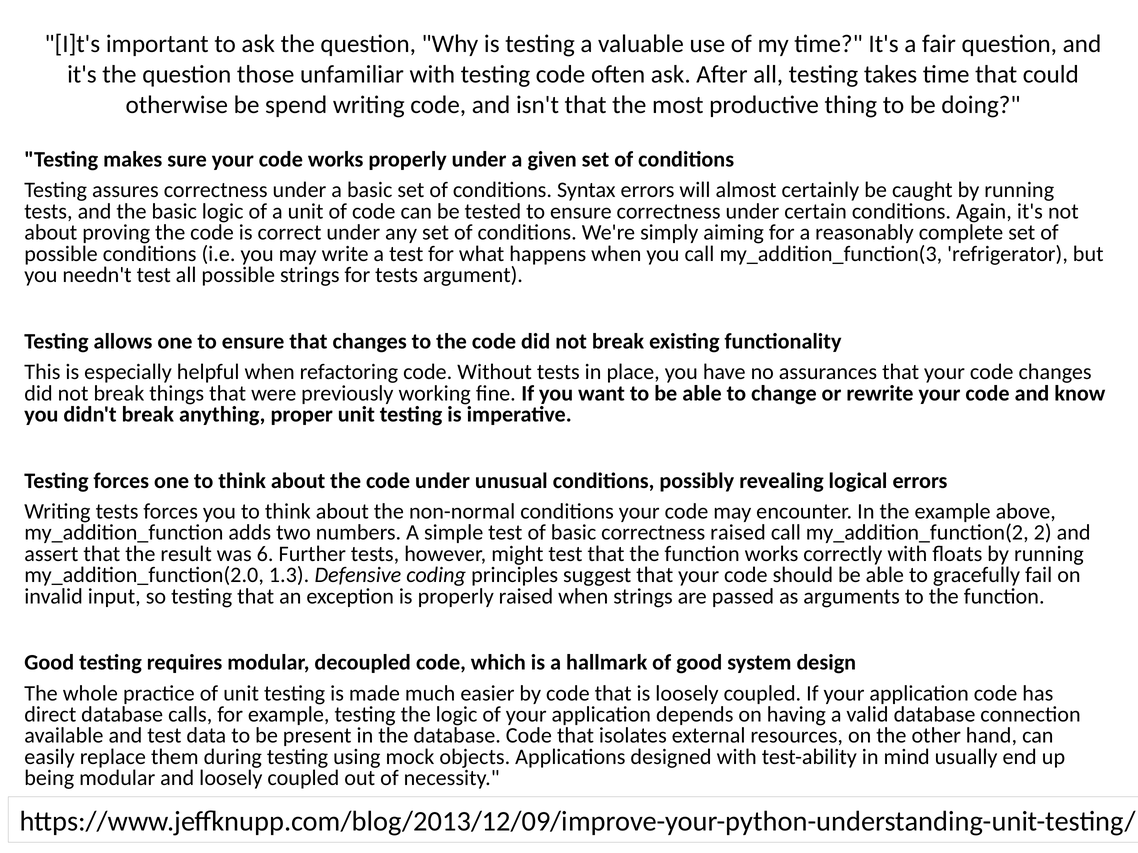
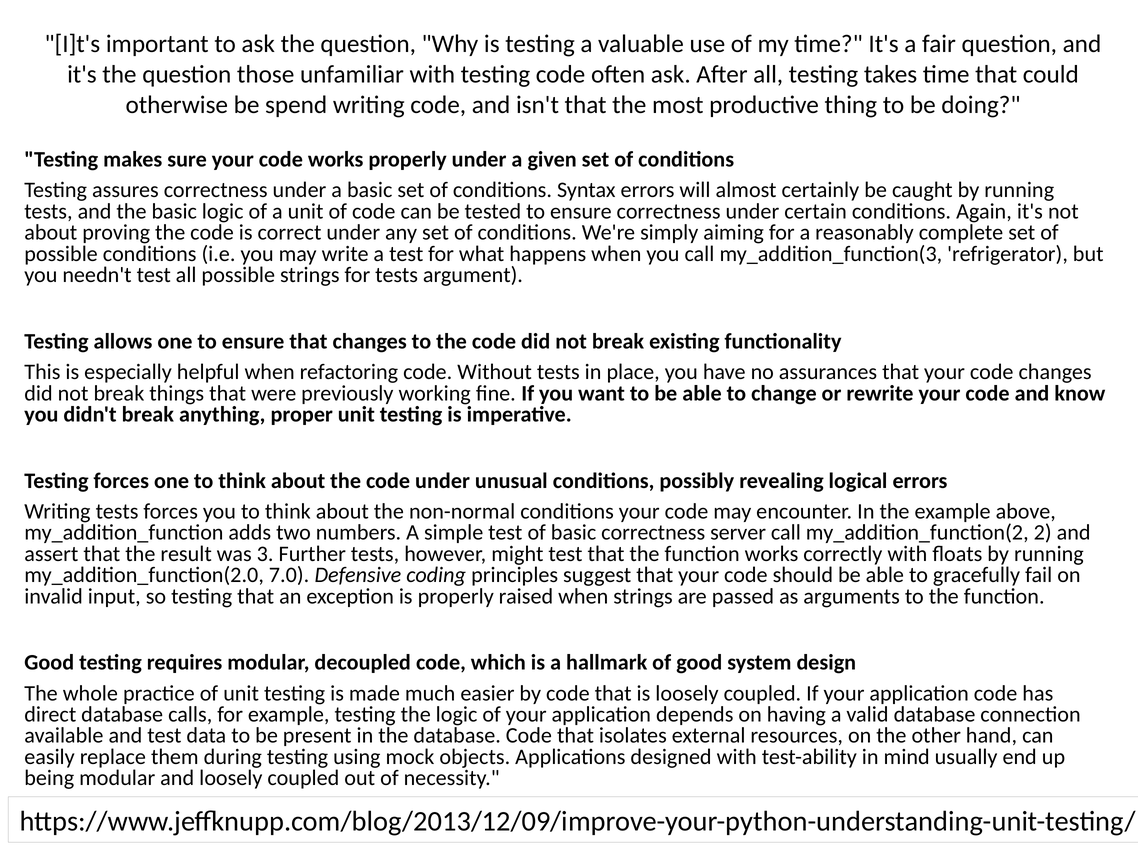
correctness raised: raised -> server
6: 6 -> 3
1.3: 1.3 -> 7.0
